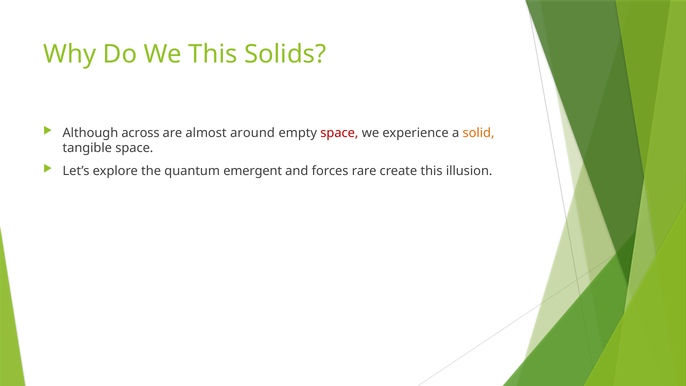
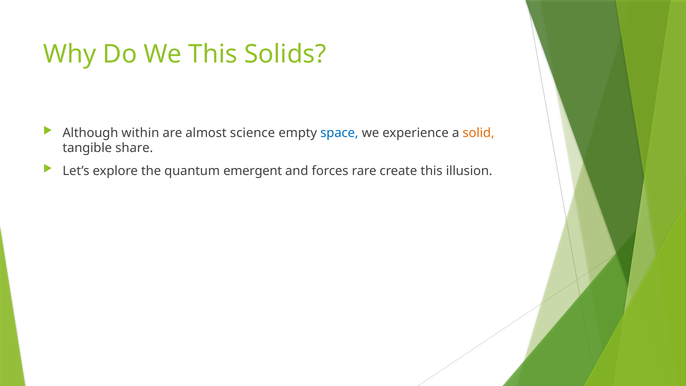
across: across -> within
around: around -> science
space at (339, 133) colour: red -> blue
tangible space: space -> share
